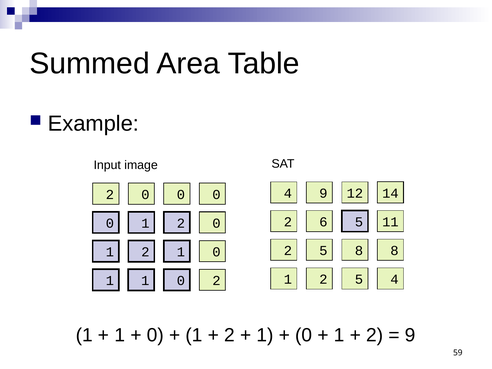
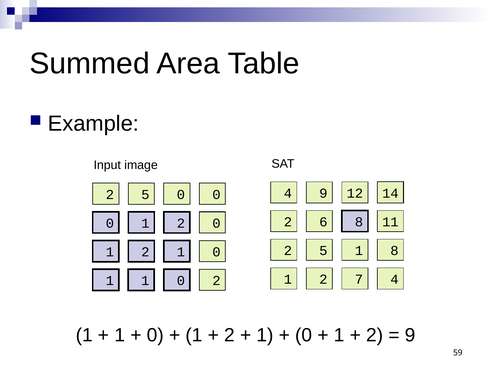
0 at (145, 195): 0 -> 5
6 5: 5 -> 8
5 8: 8 -> 1
1 2 5: 5 -> 7
